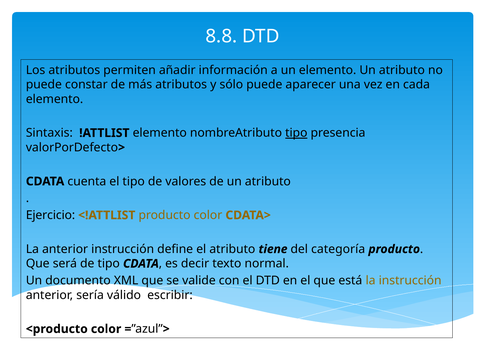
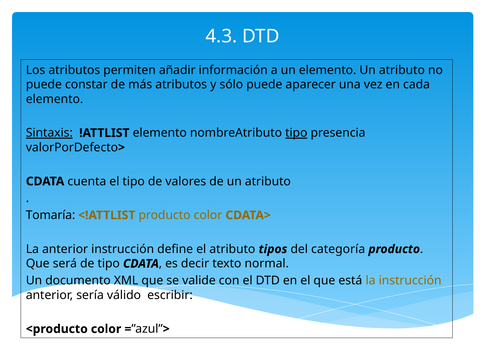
8.8: 8.8 -> 4.3
Sintaxis underline: none -> present
Ejercicio: Ejercicio -> Tomaría
tiene: tiene -> tipos
